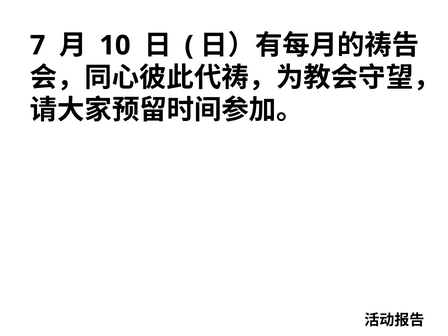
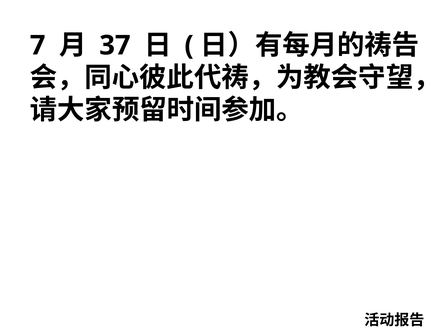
10: 10 -> 37
